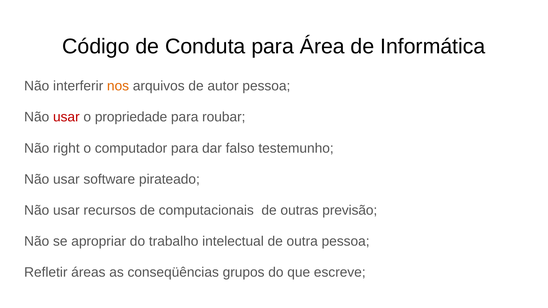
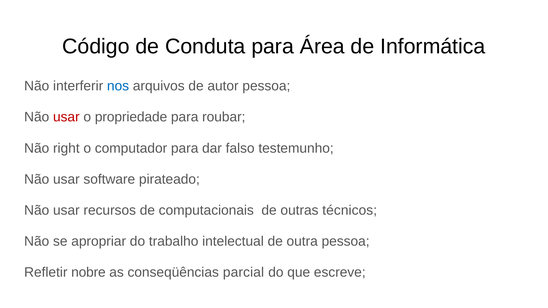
nos colour: orange -> blue
previsão: previsão -> técnicos
áreas: áreas -> nobre
grupos: grupos -> parcial
